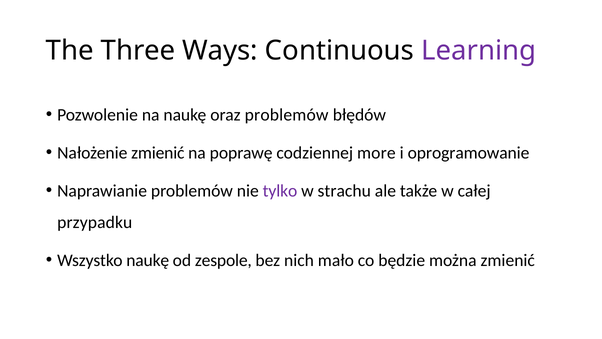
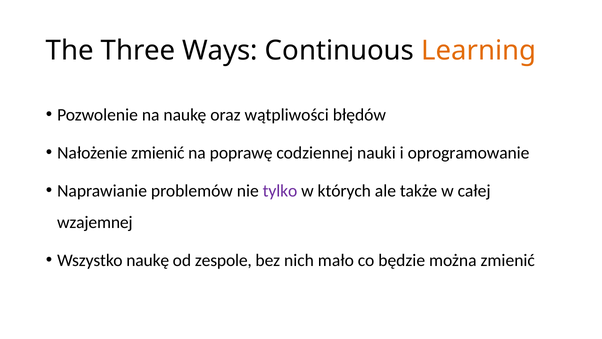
Learning colour: purple -> orange
oraz problemów: problemów -> wątpliwości
more: more -> nauki
strachu: strachu -> których
przypadku: przypadku -> wzajemnej
